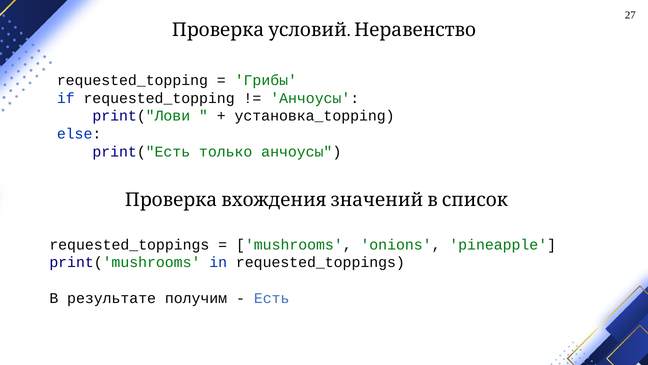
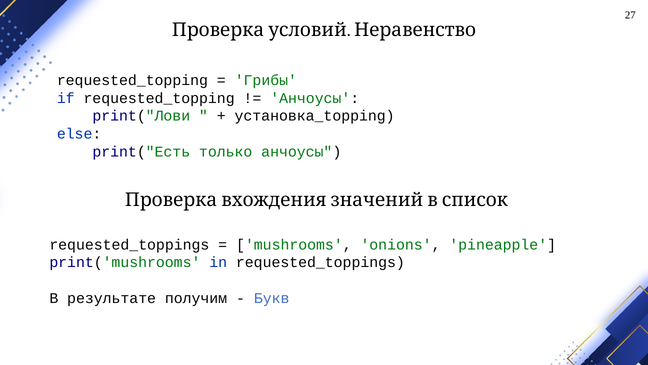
Есть: Есть -> Букв
